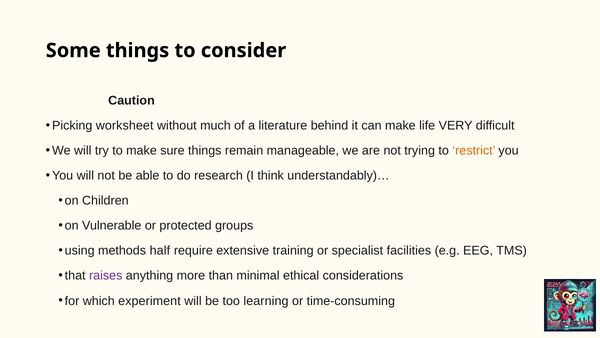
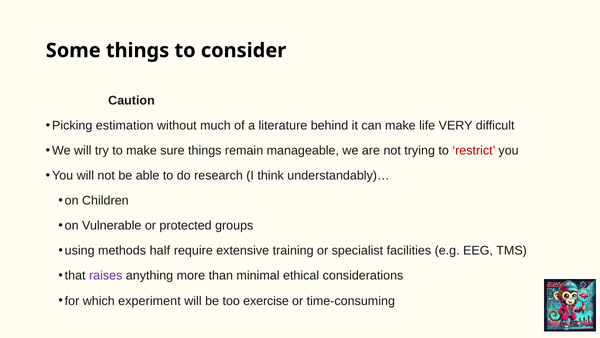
worksheet: worksheet -> estimation
restrict colour: orange -> red
learning: learning -> exercise
